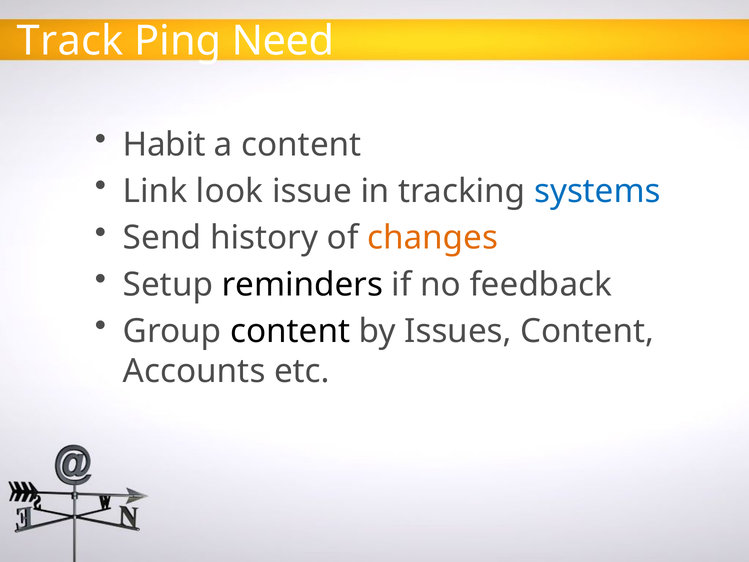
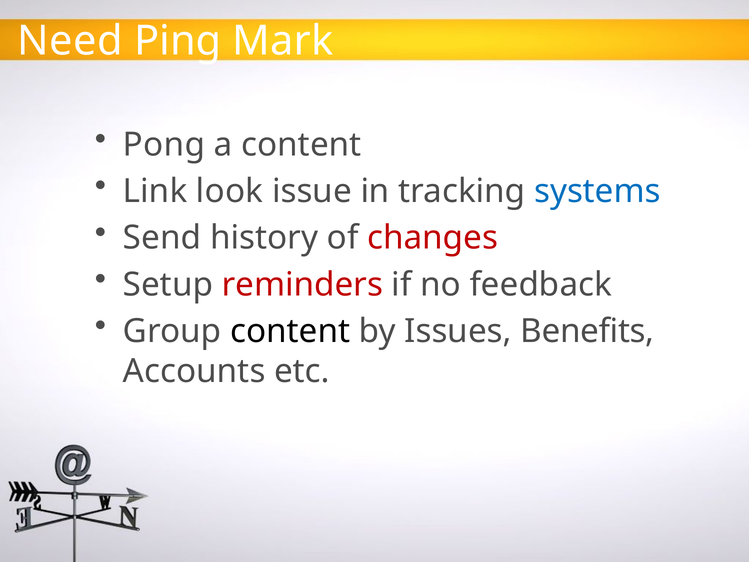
Track: Track -> Need
Need: Need -> Mark
Habit: Habit -> Pong
changes colour: orange -> red
reminders colour: black -> red
Issues Content: Content -> Benefits
